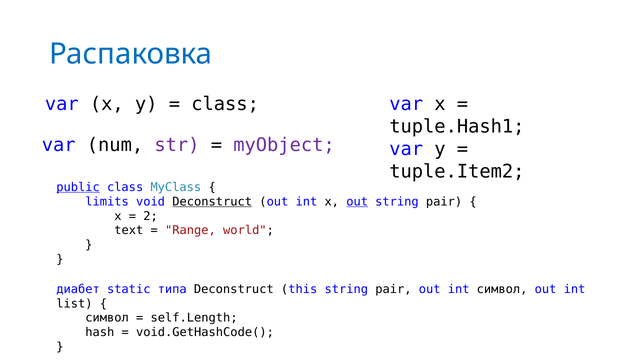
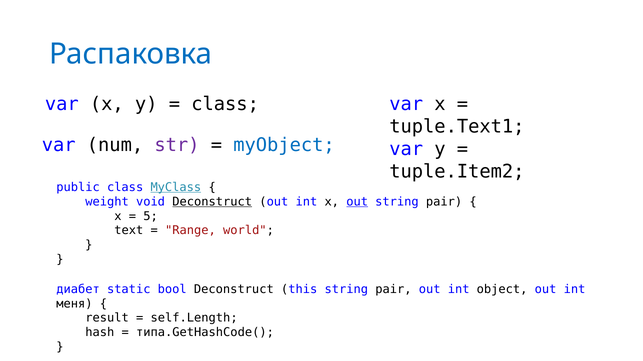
tuple.Hash1: tuple.Hash1 -> tuple.Text1
myObject colour: purple -> blue
public underline: present -> none
MyClass underline: none -> present
limits: limits -> weight
2: 2 -> 5
типа: типа -> bool
int символ: символ -> object
list: list -> меня
символ at (107, 319): символ -> result
void.GetHashCode(: void.GetHashCode( -> типа.GetHashCode(
